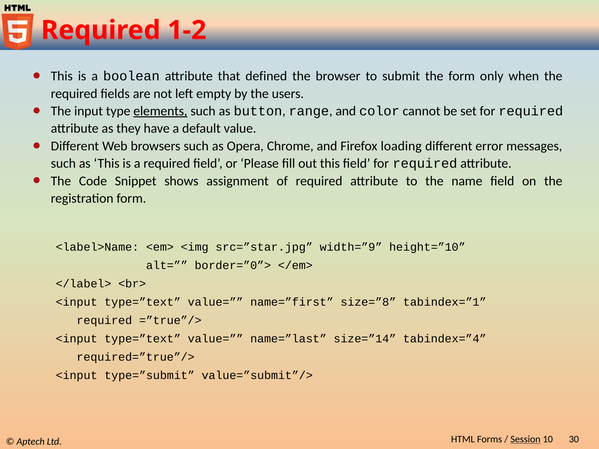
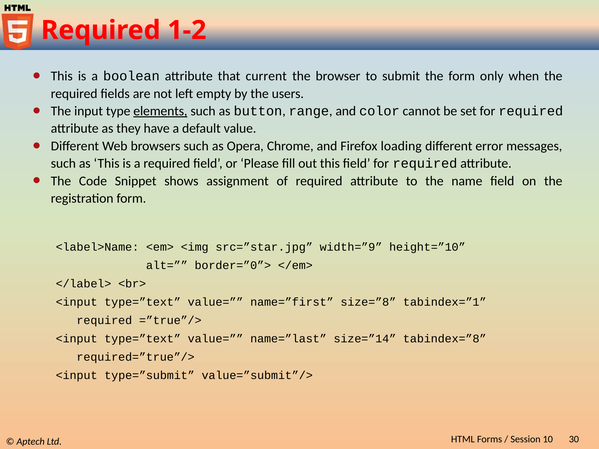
defined: defined -> current
tabindex=”4: tabindex=”4 -> tabindex=”8
Session underline: present -> none
